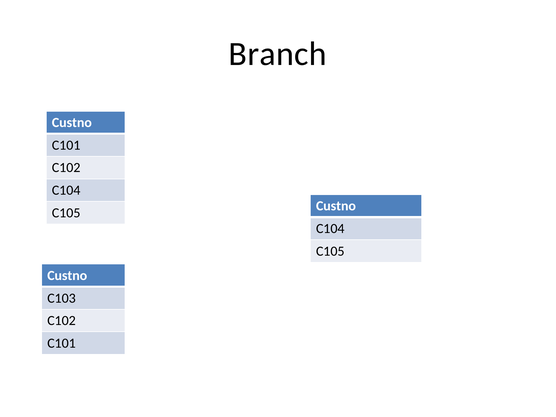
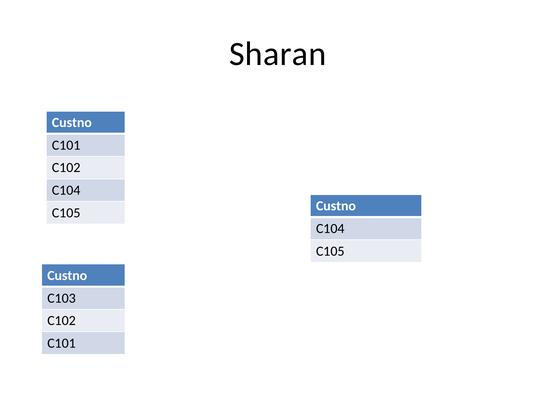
Branch: Branch -> Sharan
